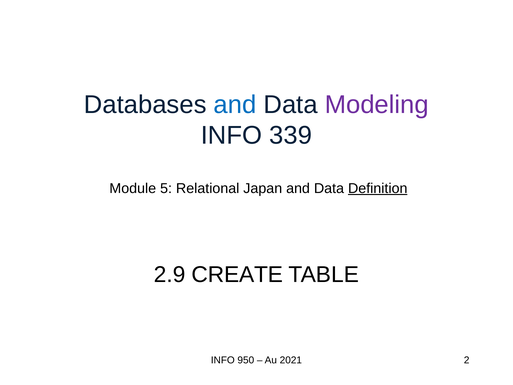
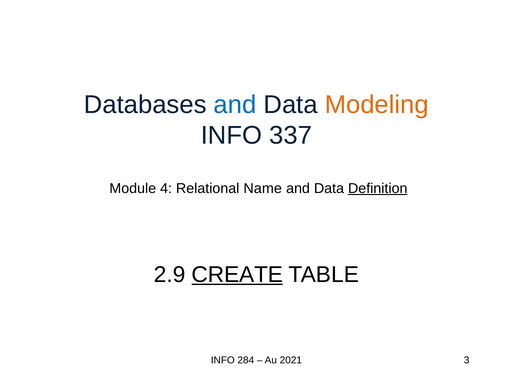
Modeling colour: purple -> orange
339: 339 -> 337
5: 5 -> 4
Japan: Japan -> Name
CREATE underline: none -> present
950: 950 -> 284
2: 2 -> 3
